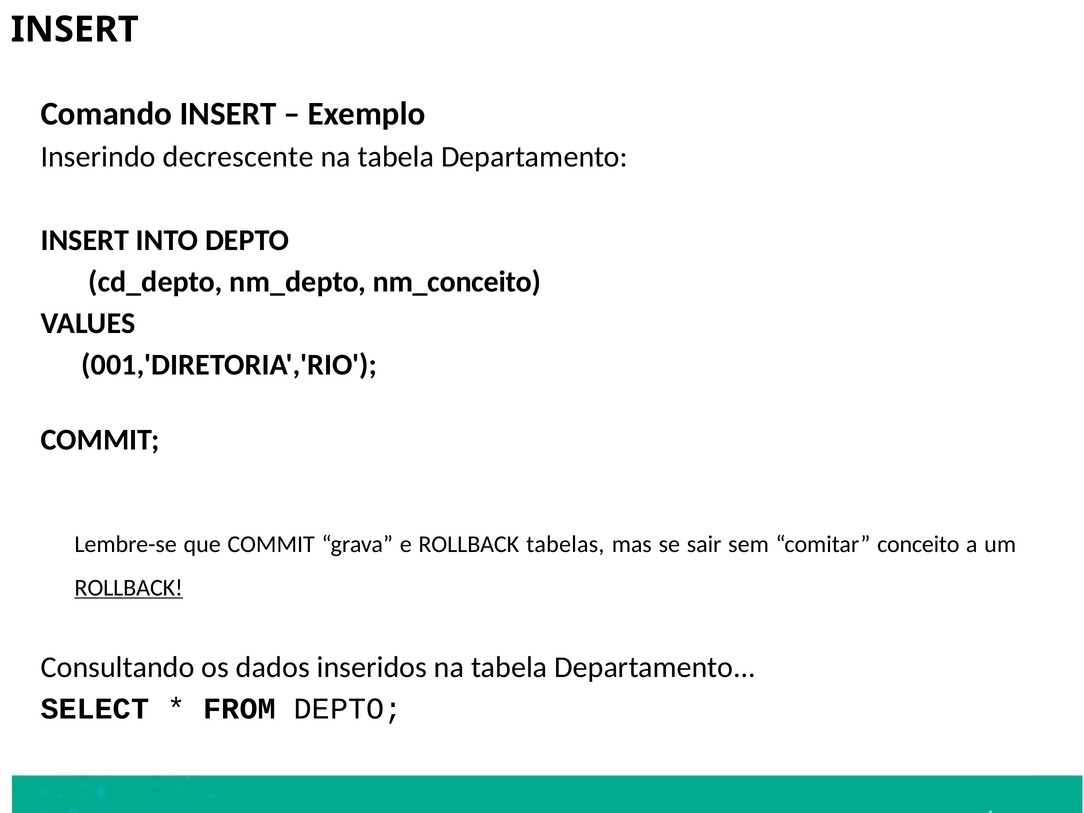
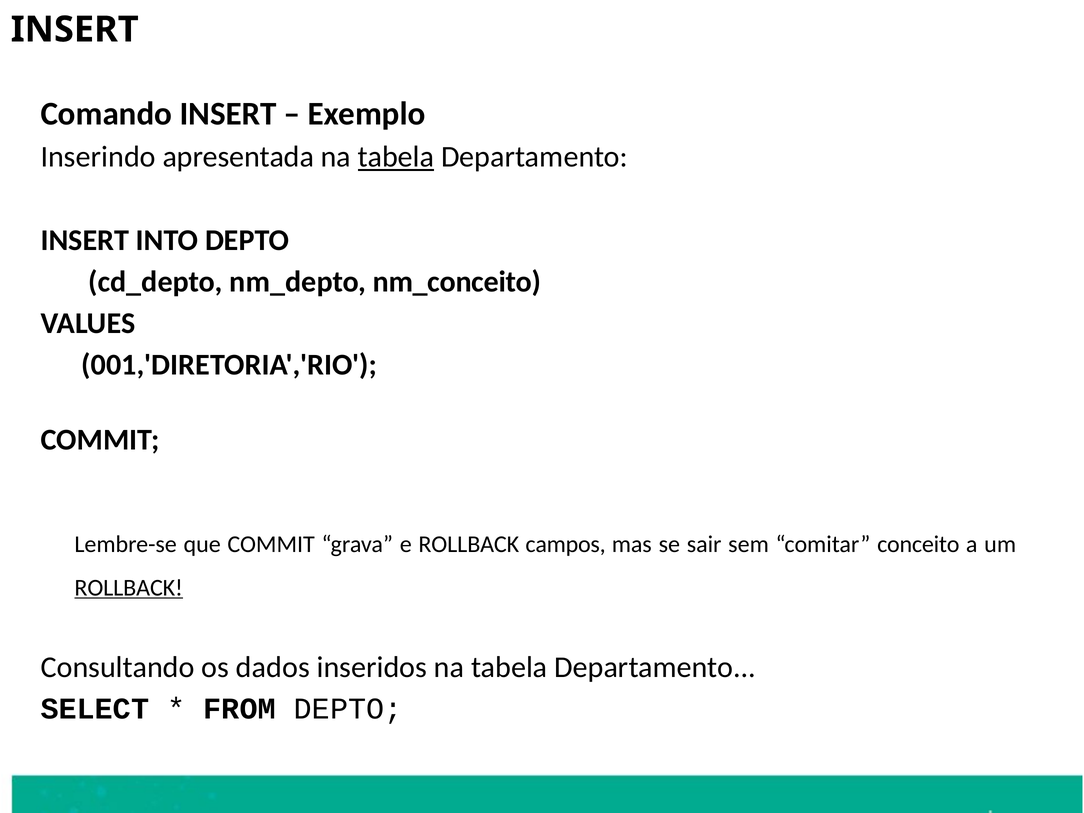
decrescente: decrescente -> apresentada
tabela at (396, 157) underline: none -> present
tabelas: tabelas -> campos
